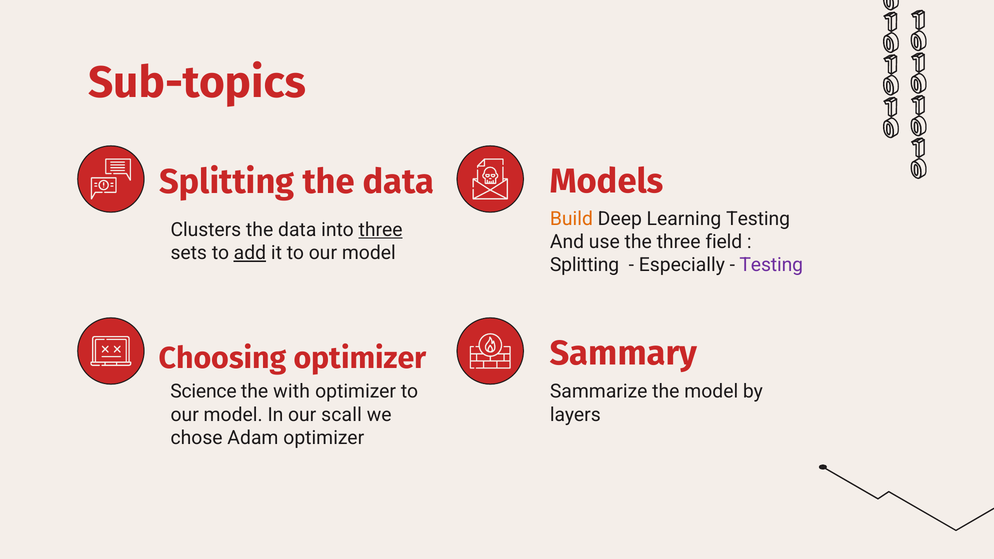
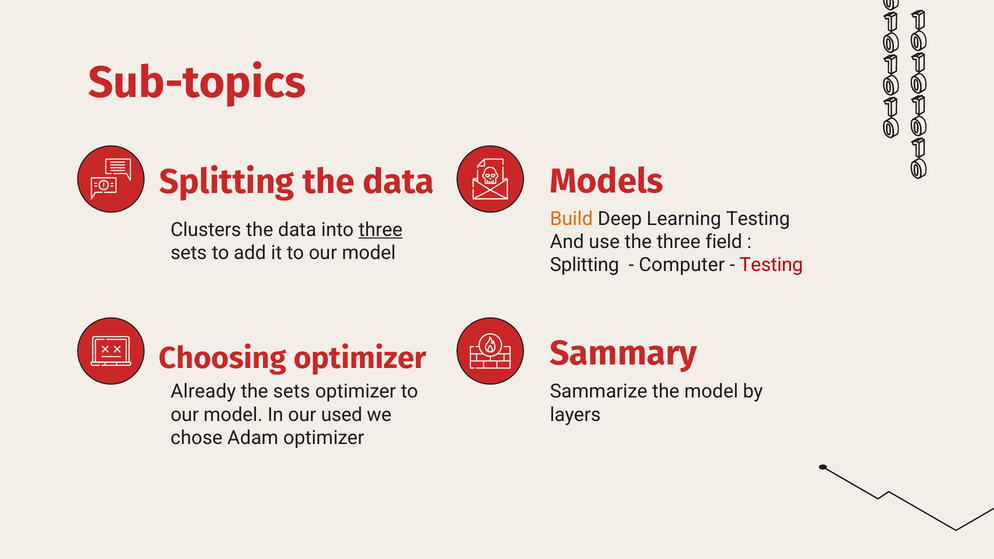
add underline: present -> none
Especially: Especially -> Computer
Testing at (771, 265) colour: purple -> red
Science: Science -> Already
the with: with -> sets
scall: scall -> used
